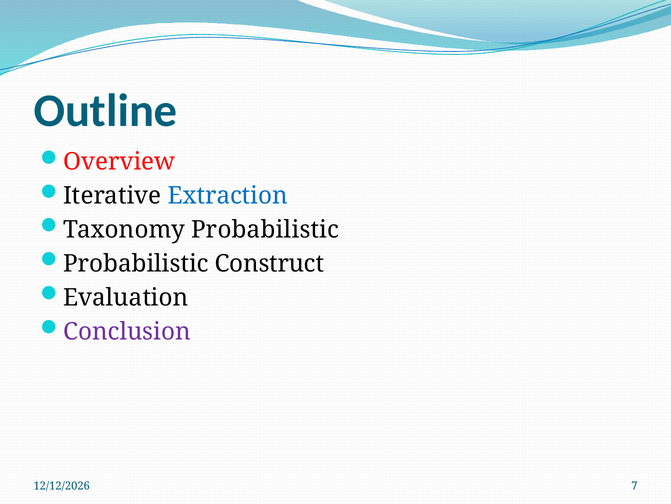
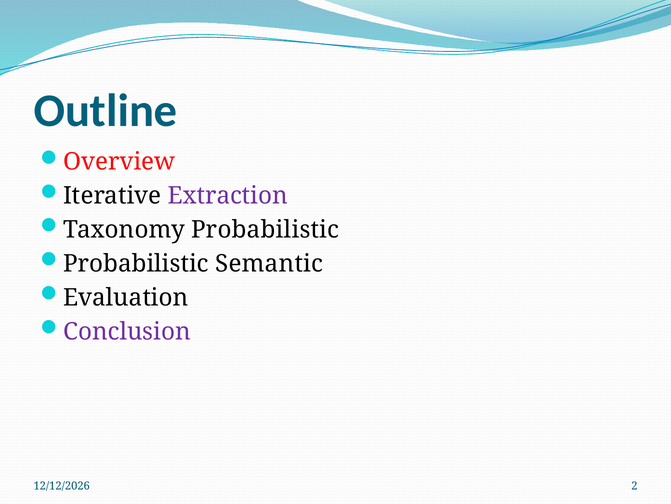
Extraction colour: blue -> purple
Construct: Construct -> Semantic
7: 7 -> 2
